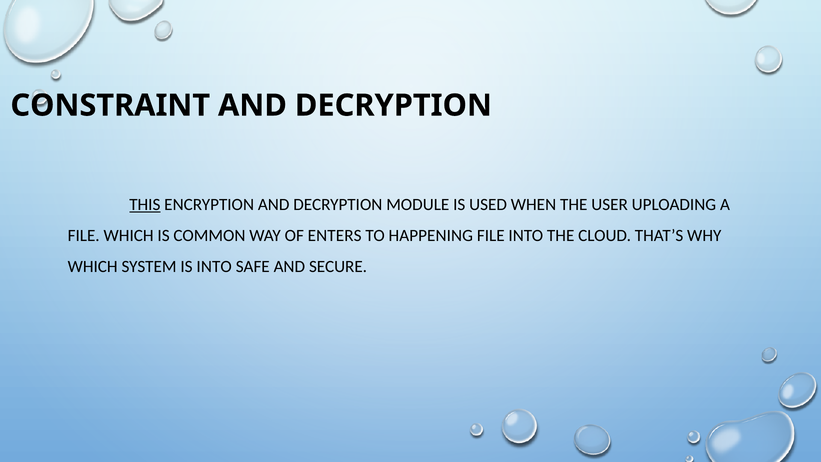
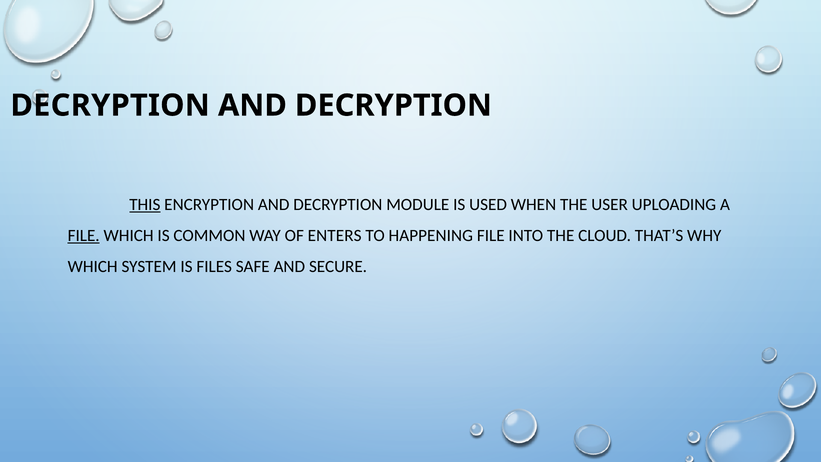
CONSTRAINT at (110, 105): CONSTRAINT -> DECRYPTION
FILE at (84, 236) underline: none -> present
IS INTO: INTO -> FILES
